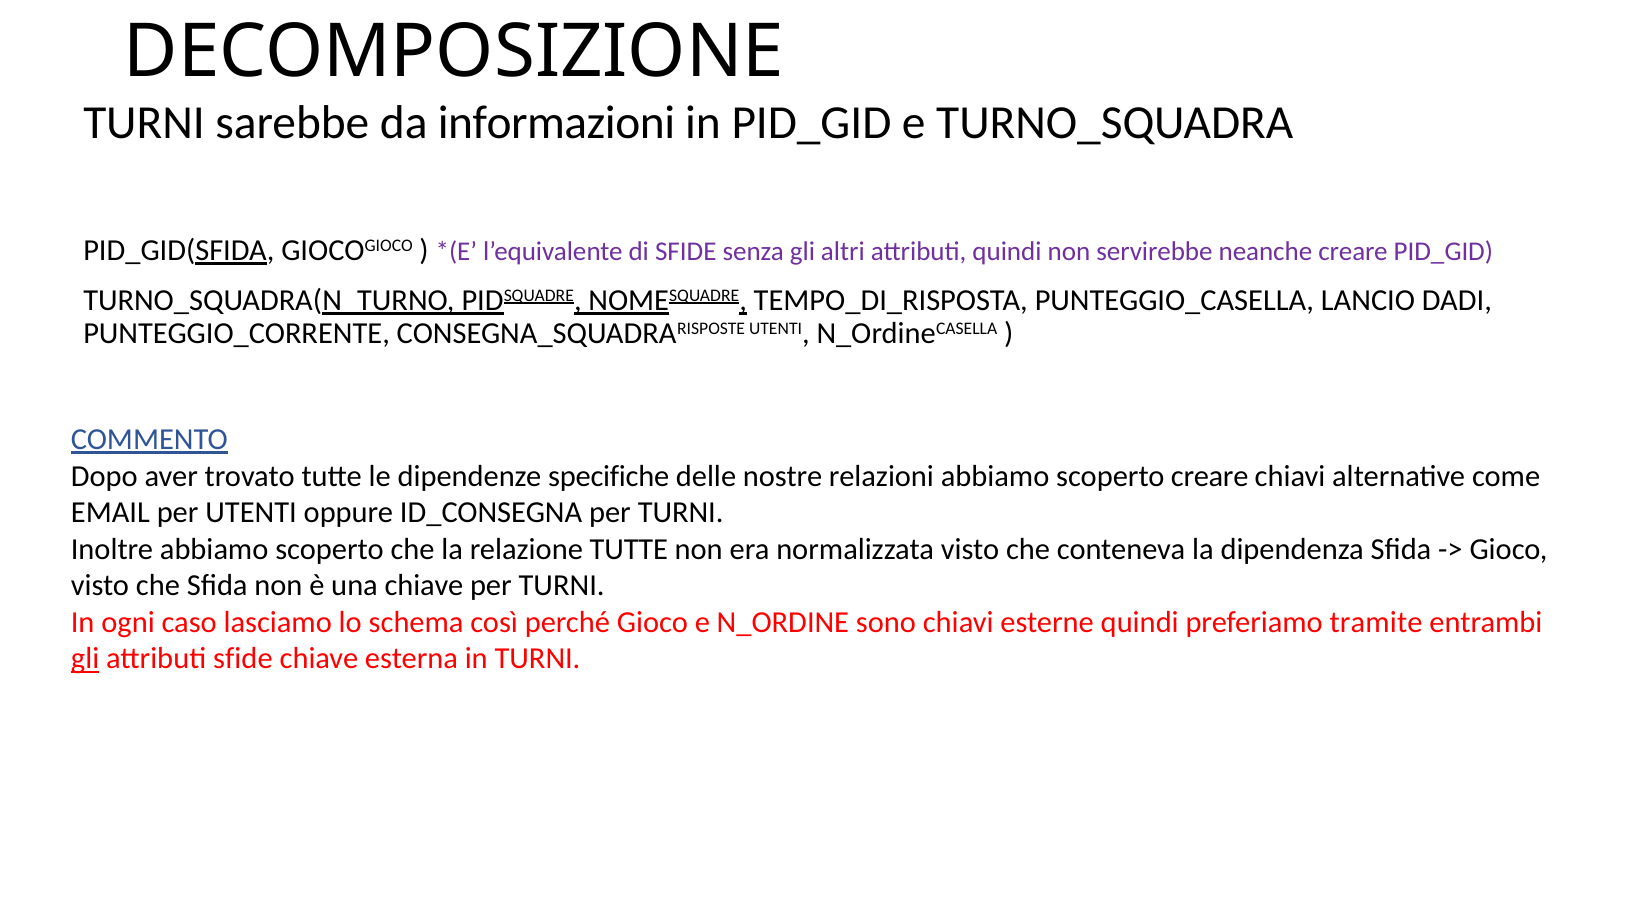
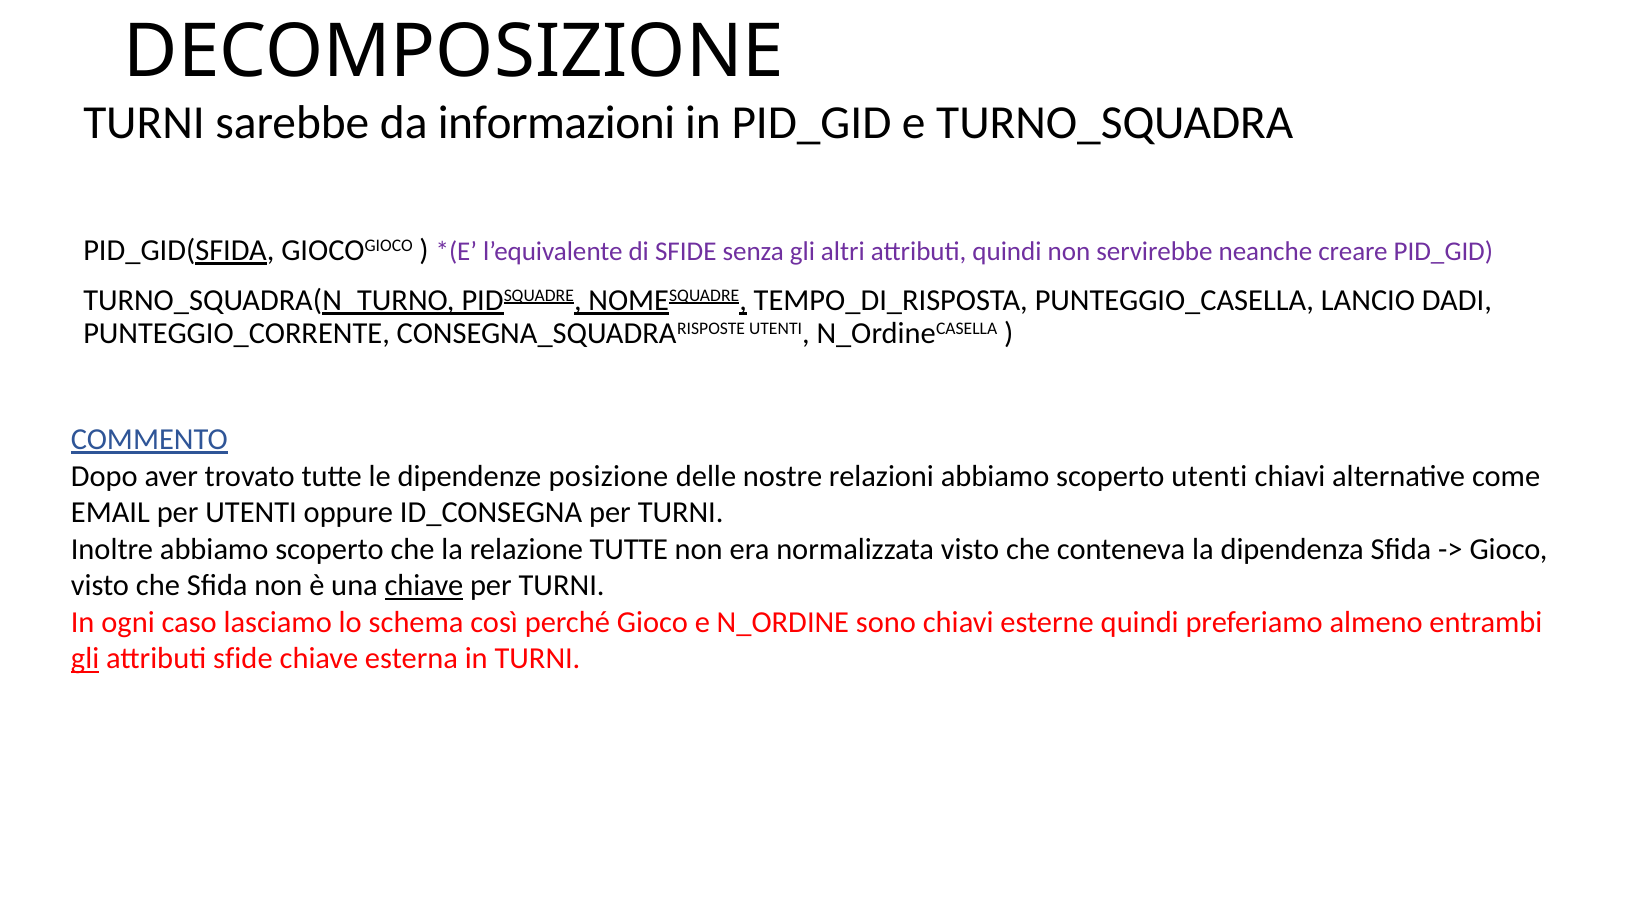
specifiche: specifiche -> posizione
scoperto creare: creare -> utenti
chiave at (424, 586) underline: none -> present
tramite: tramite -> almeno
